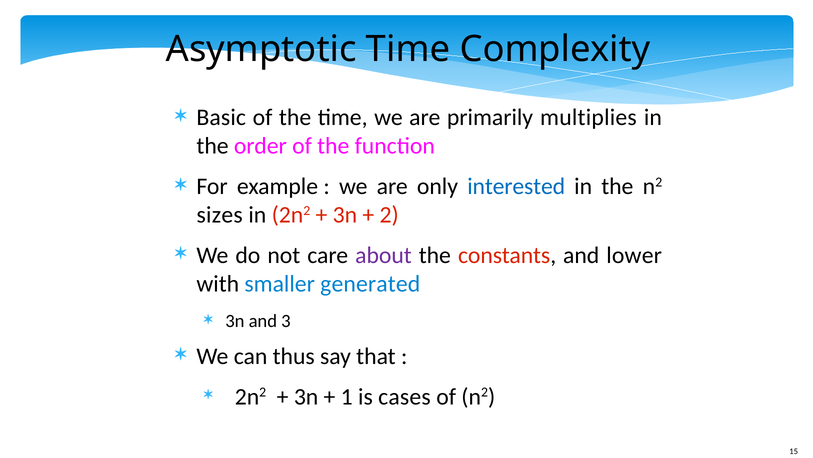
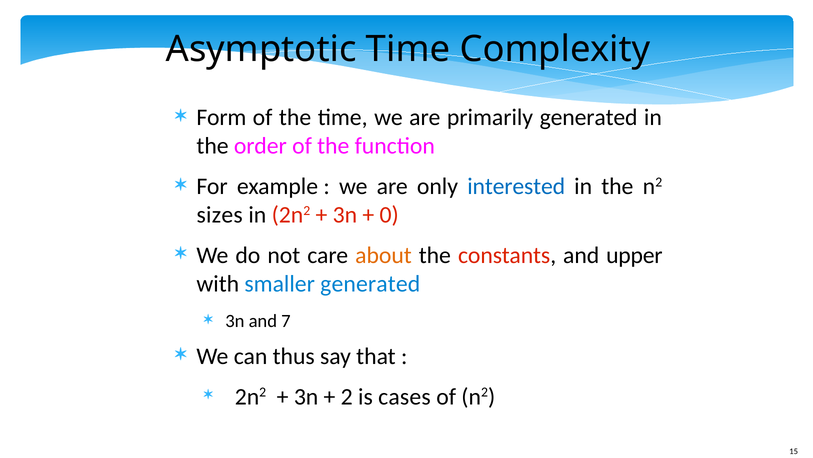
Basic: Basic -> Form
primarily multiplies: multiplies -> generated
2: 2 -> 0
about colour: purple -> orange
lower: lower -> upper
3: 3 -> 7
1: 1 -> 2
